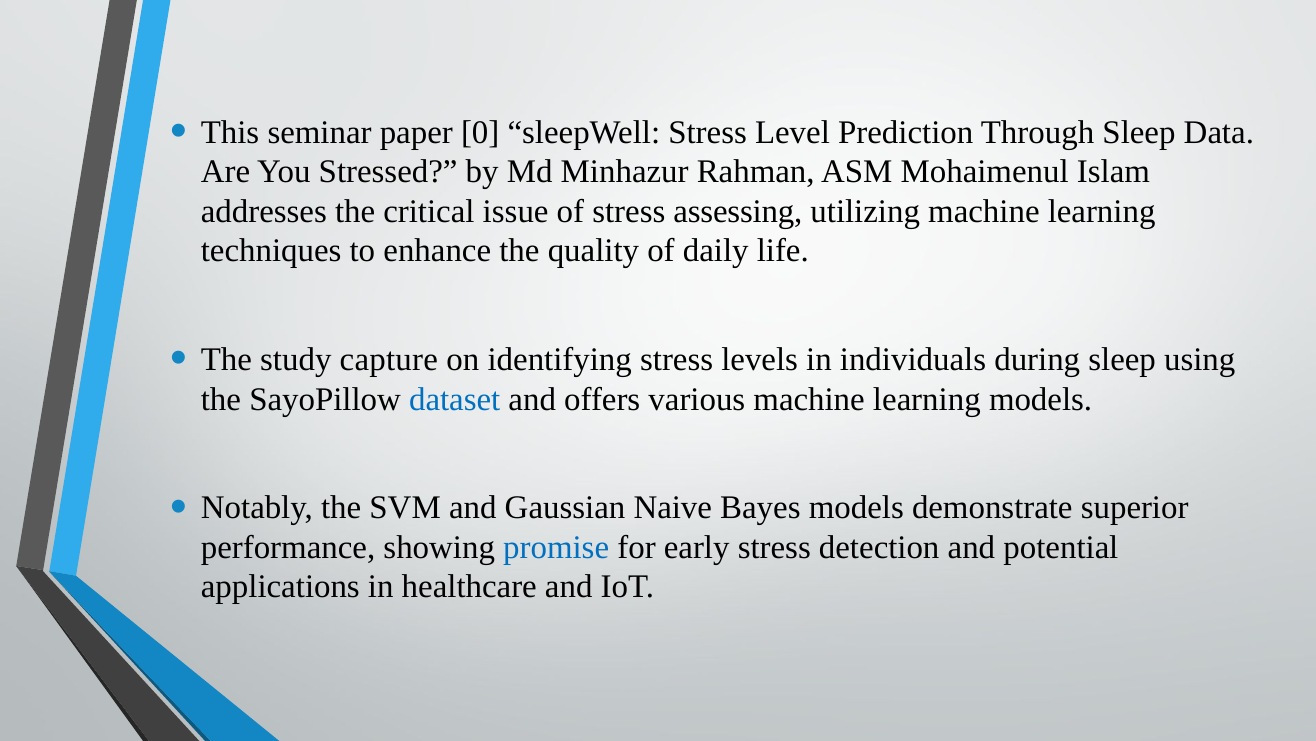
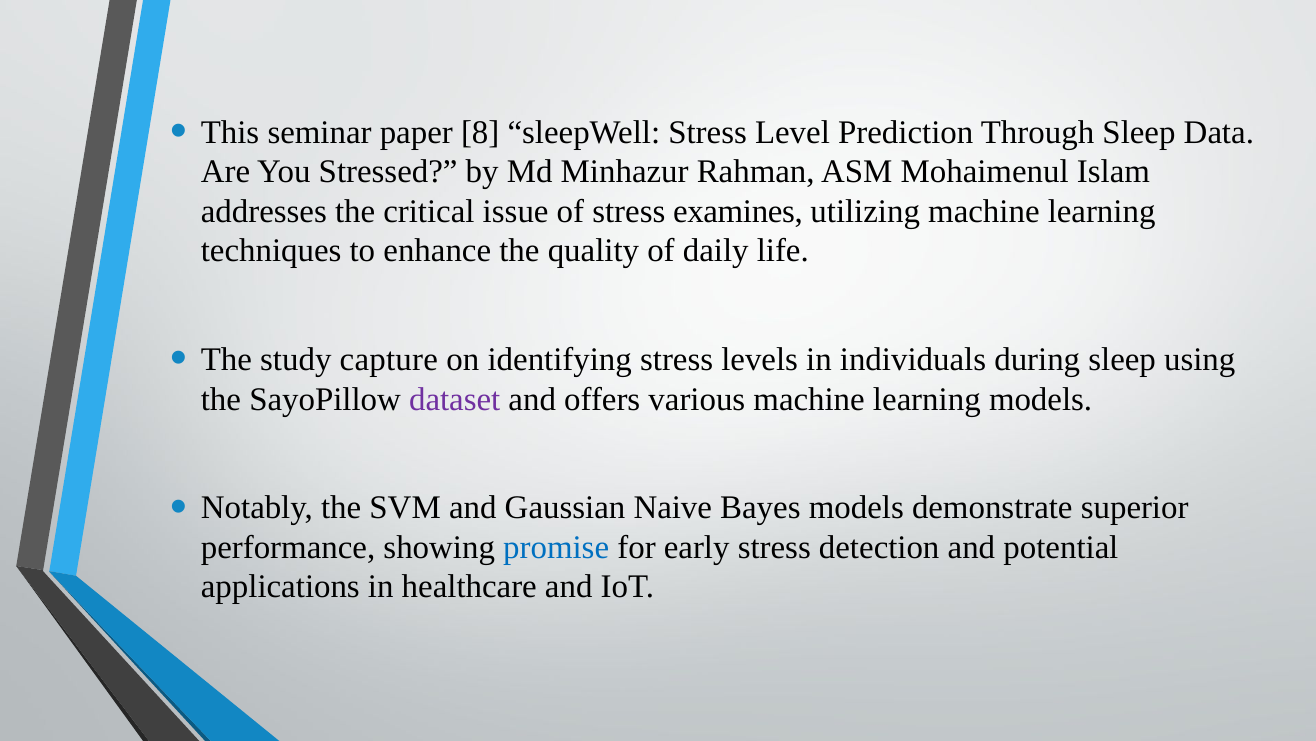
0: 0 -> 8
assessing: assessing -> examines
dataset colour: blue -> purple
